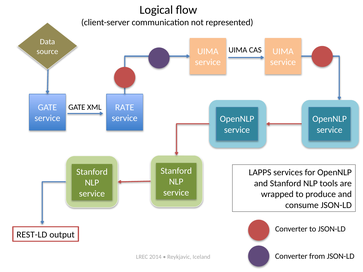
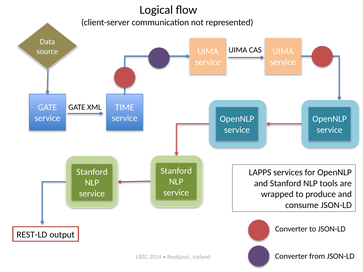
RATE: RATE -> TIME
